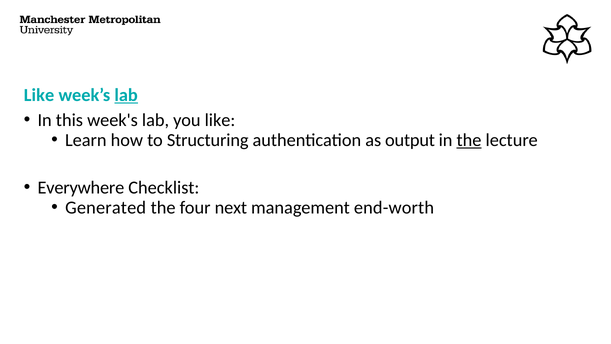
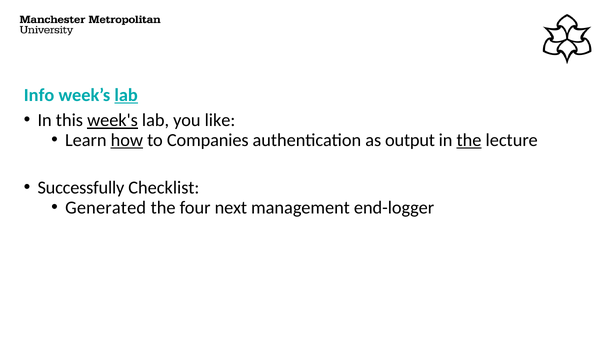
Like at (39, 95): Like -> Info
week's underline: none -> present
how underline: none -> present
Structuring: Structuring -> Companies
Everywhere: Everywhere -> Successfully
end-worth: end-worth -> end-logger
